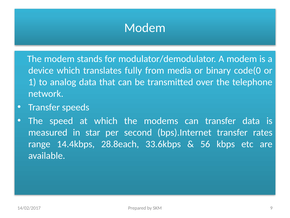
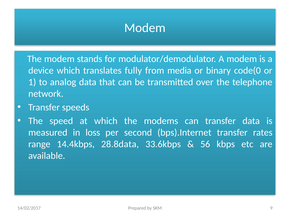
star: star -> loss
28.8each: 28.8each -> 28.8data
